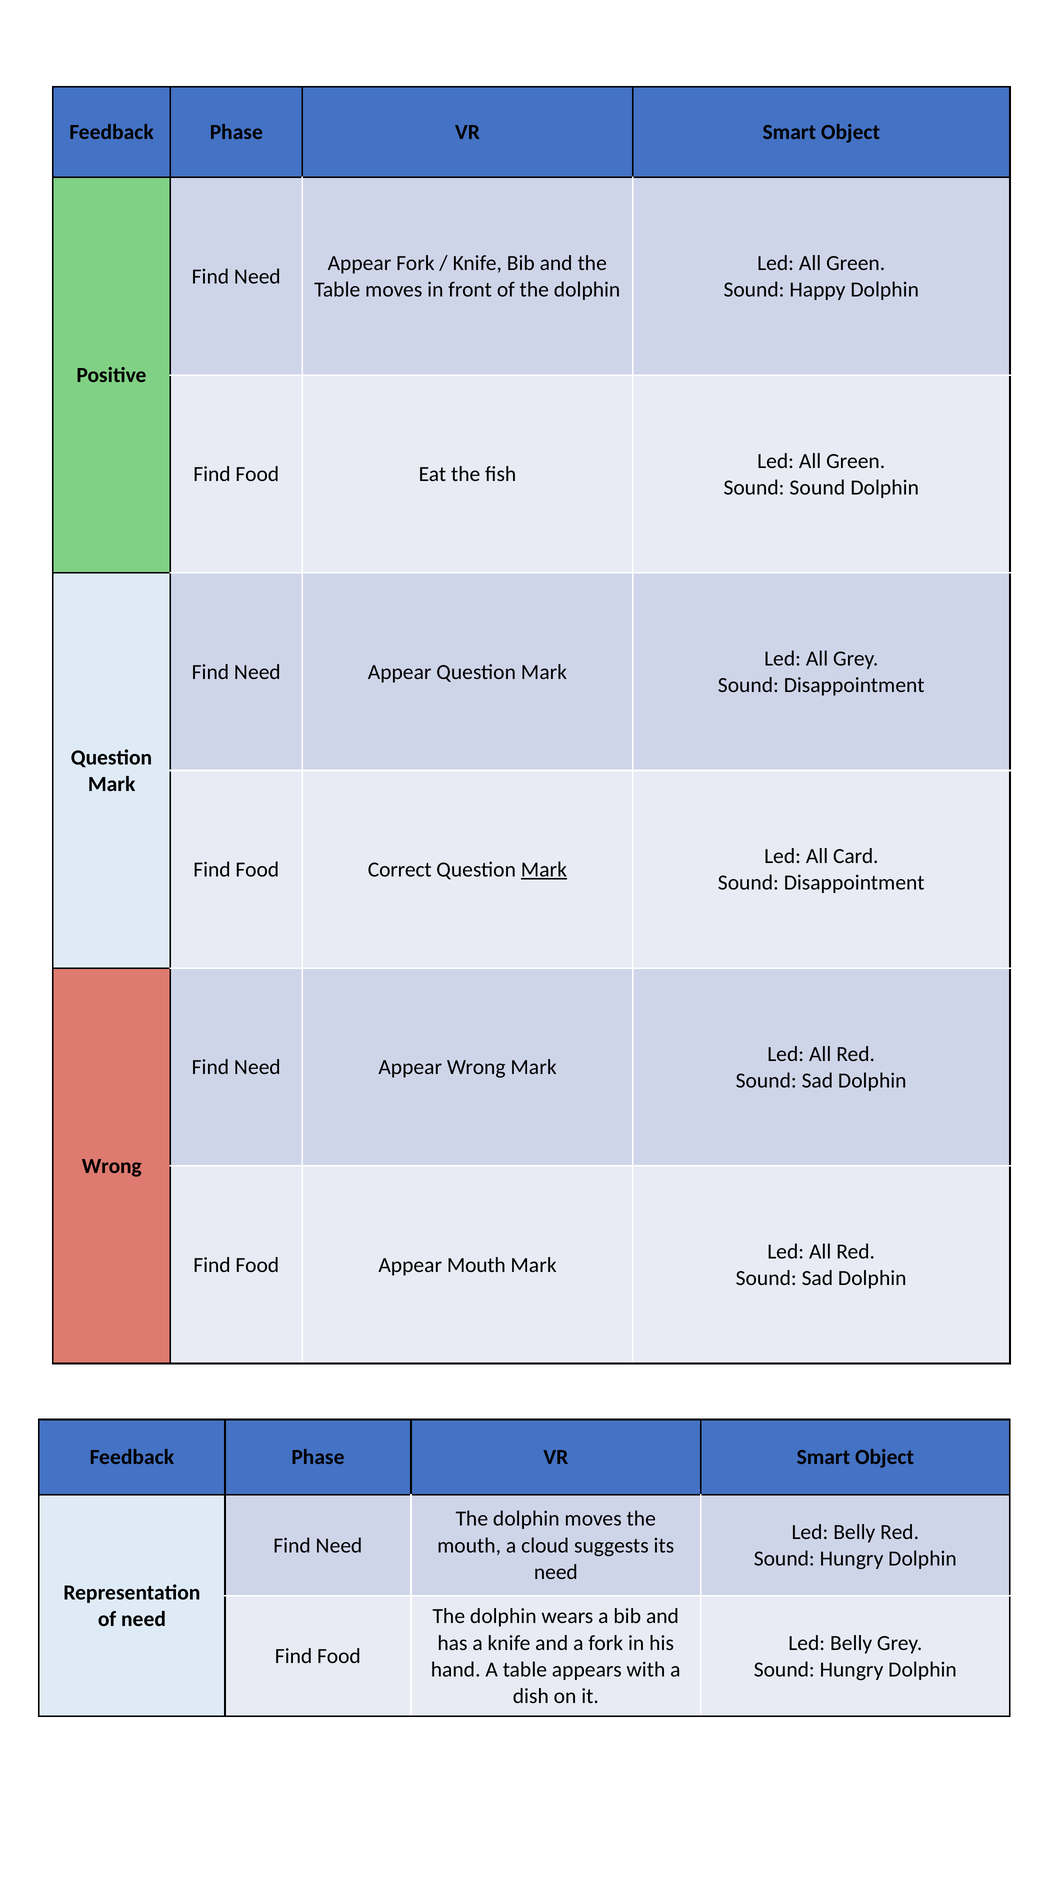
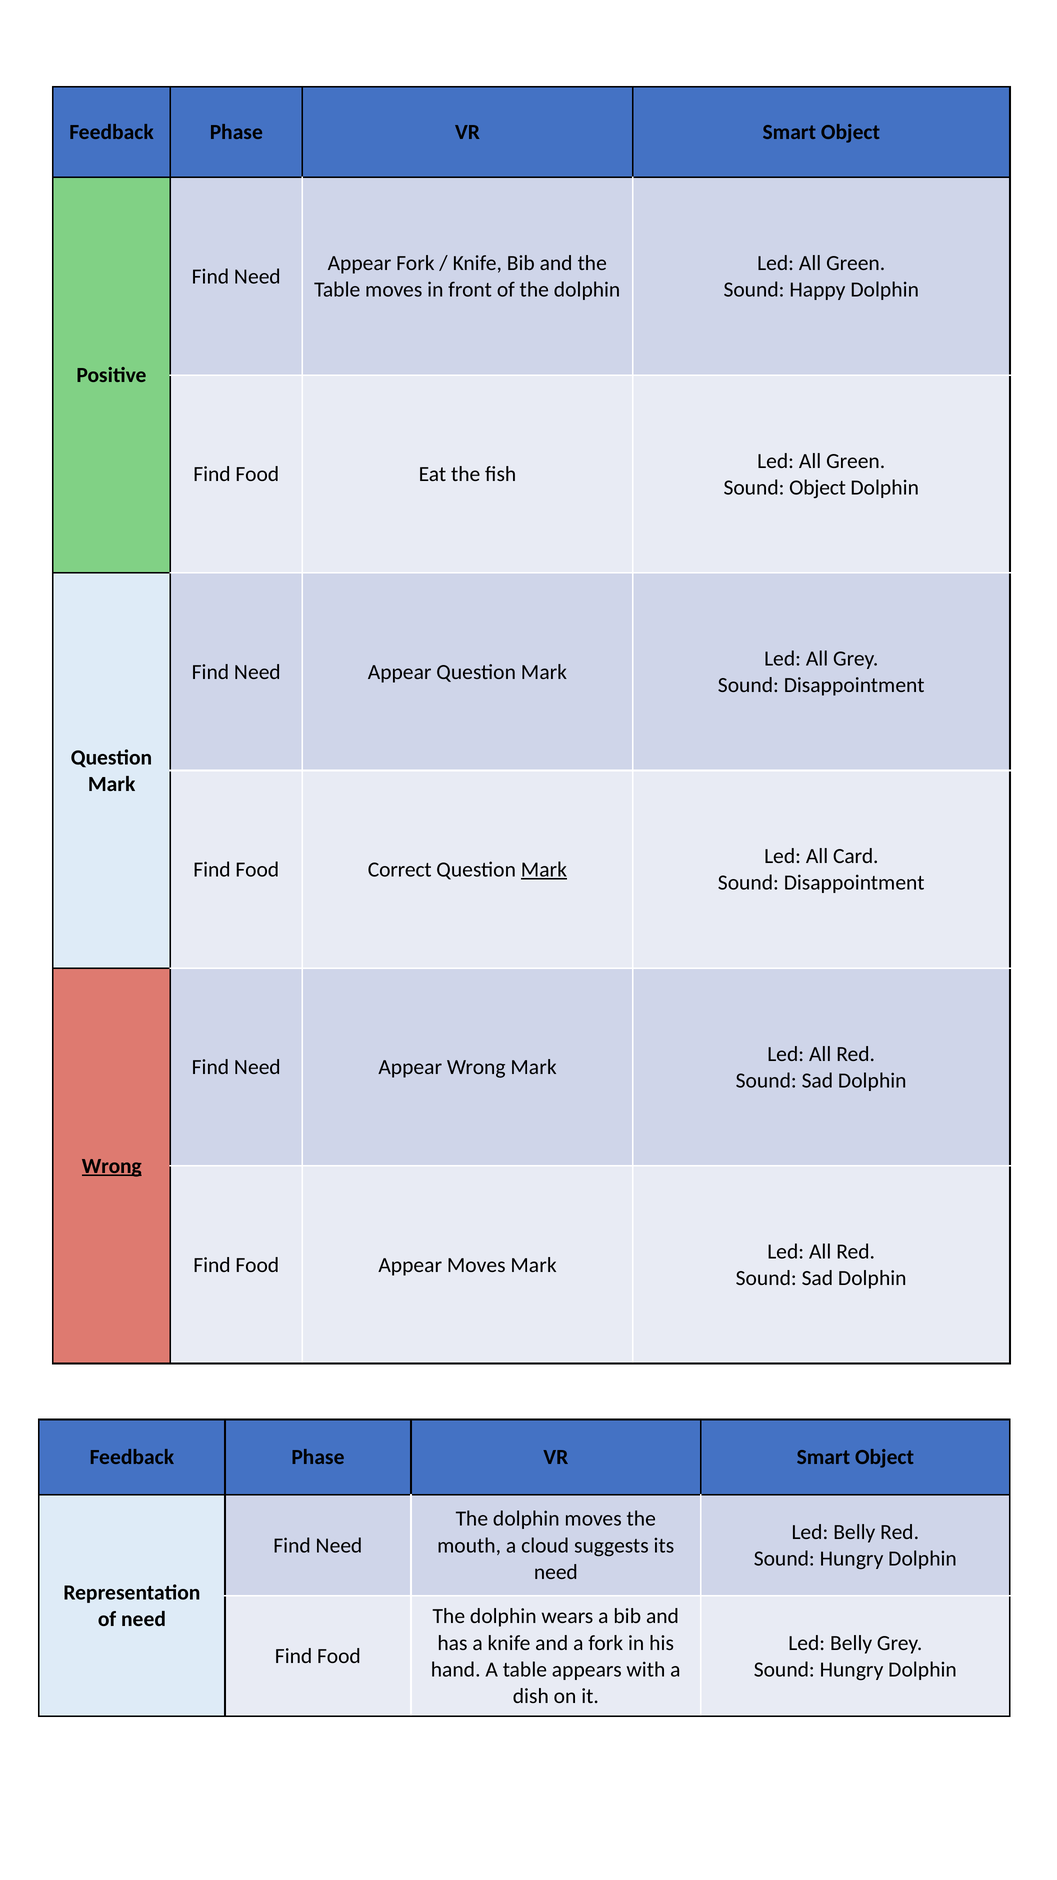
Sound Sound: Sound -> Object
Wrong at (112, 1166) underline: none -> present
Appear Mouth: Mouth -> Moves
